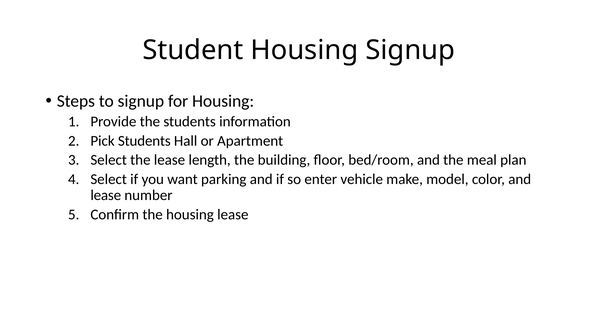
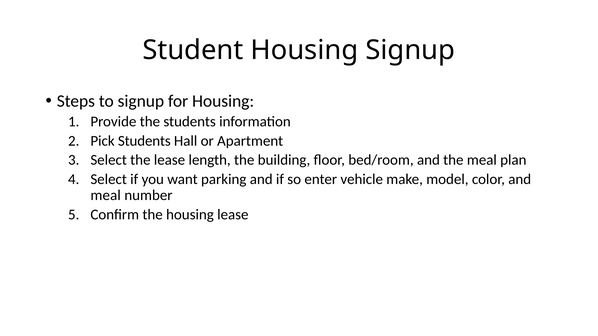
lease at (106, 196): lease -> meal
